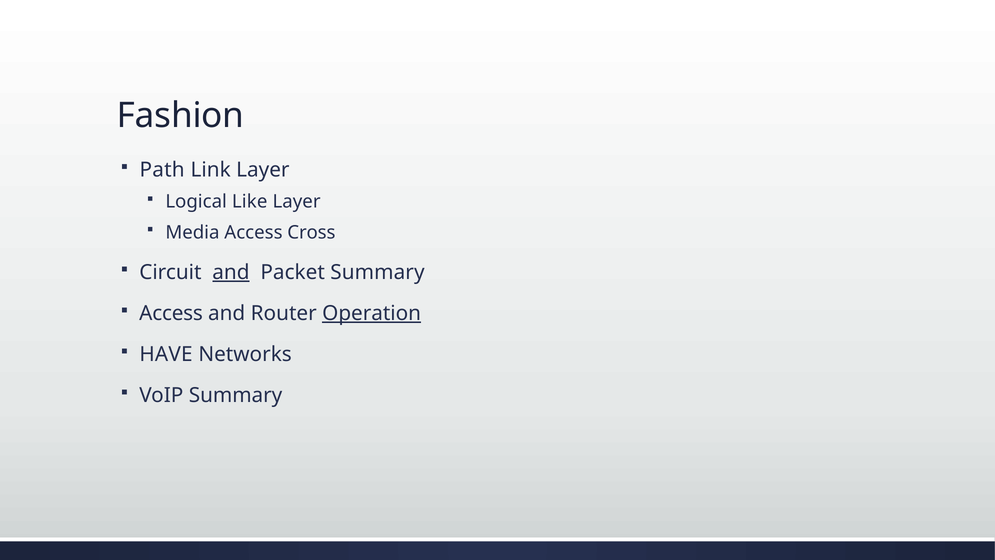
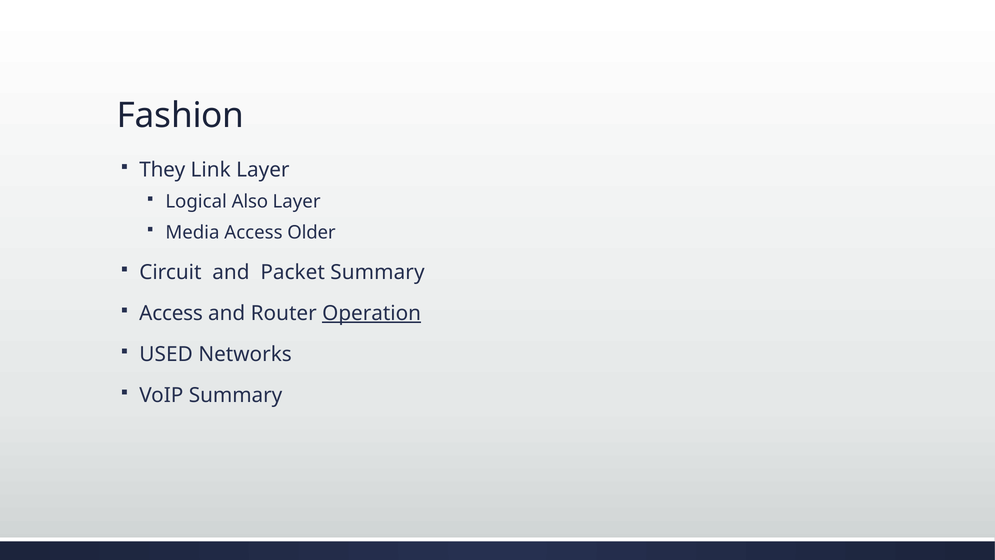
Path: Path -> They
Like: Like -> Also
Cross: Cross -> Older
and at (231, 272) underline: present -> none
HAVE: HAVE -> USED
